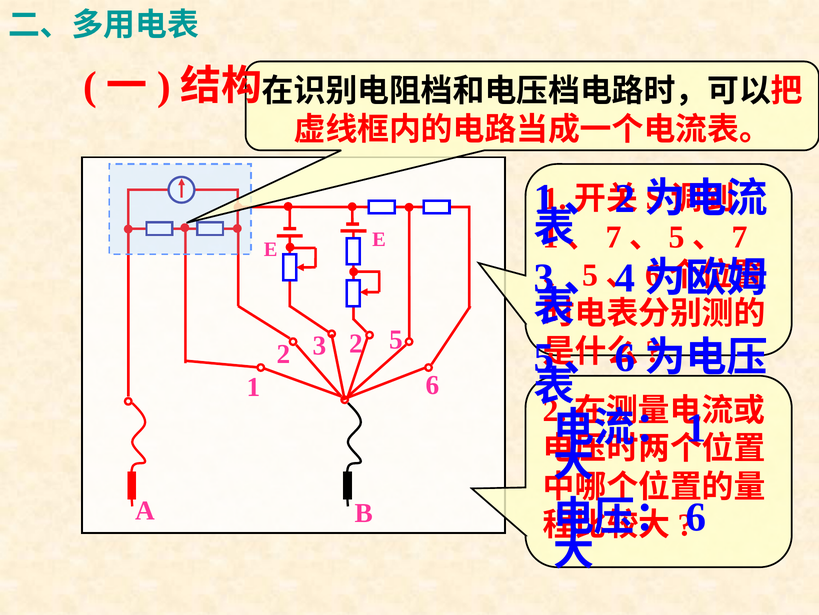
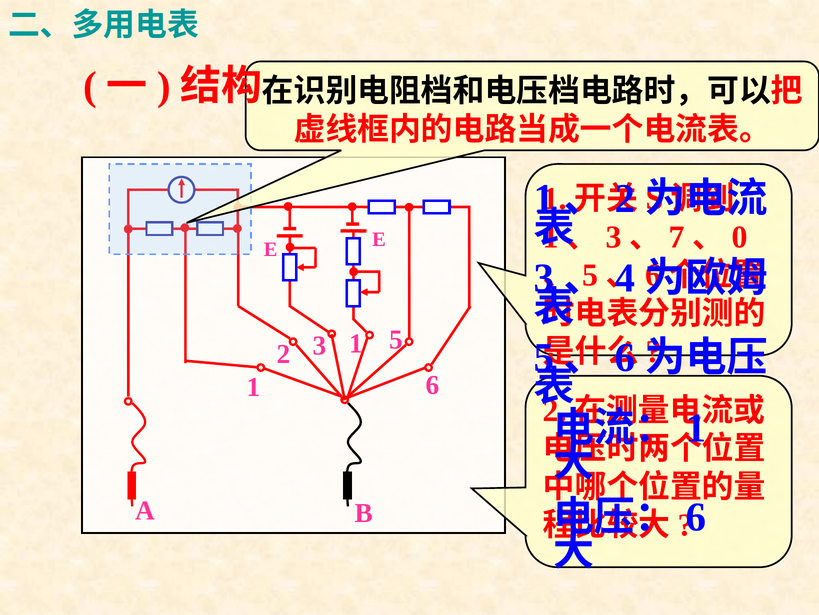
7 at (614, 237): 7 -> 3
5 at (677, 237): 5 -> 7
7 at (740, 237): 7 -> 0
3 2: 2 -> 1
